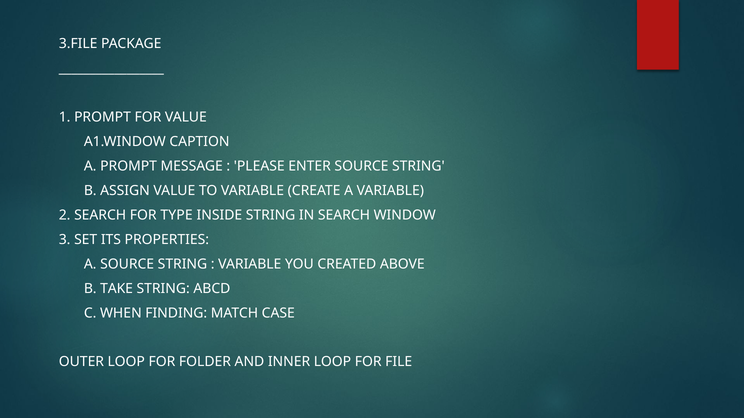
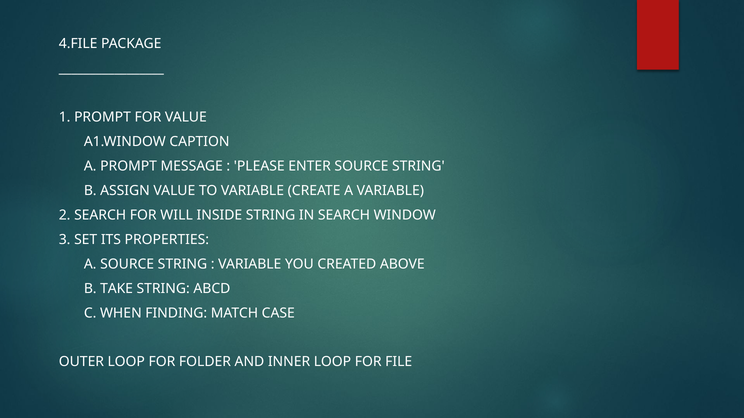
3.FILE: 3.FILE -> 4.FILE
TYPE: TYPE -> WILL
